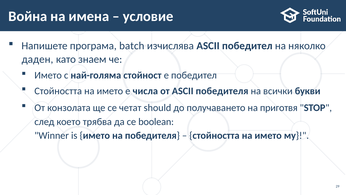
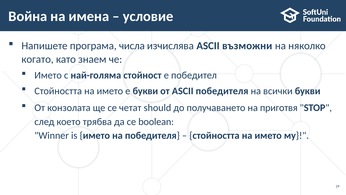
batch: batch -> числа
ASCII победител: победител -> възможни
даден: даден -> когато
е числа: числа -> букви
